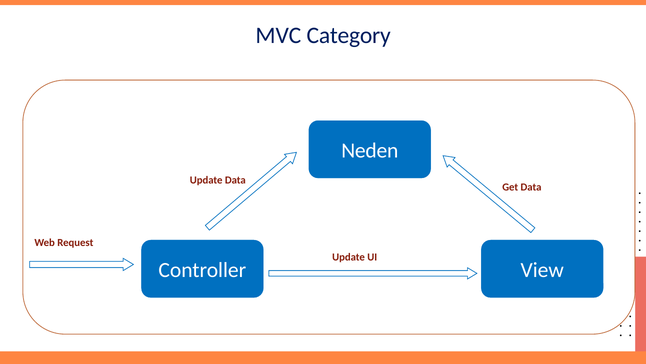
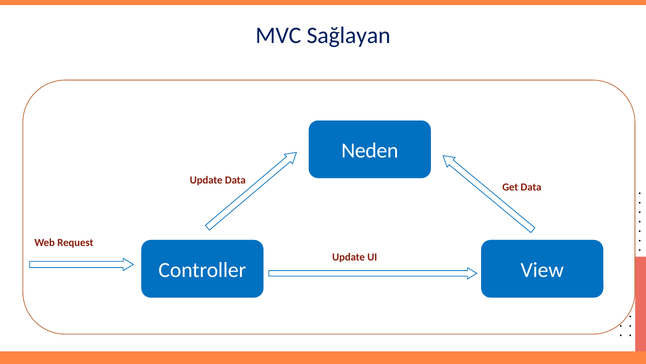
Category: Category -> Sağlayan
